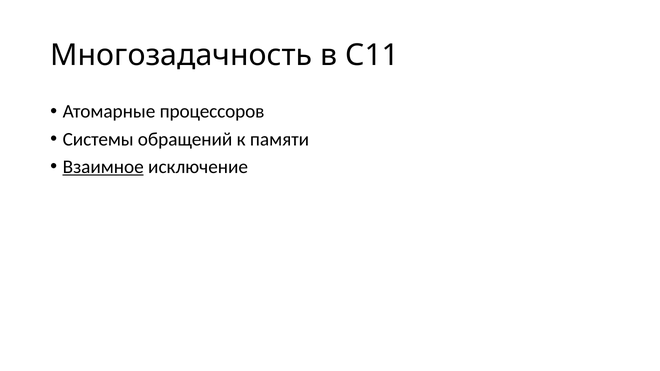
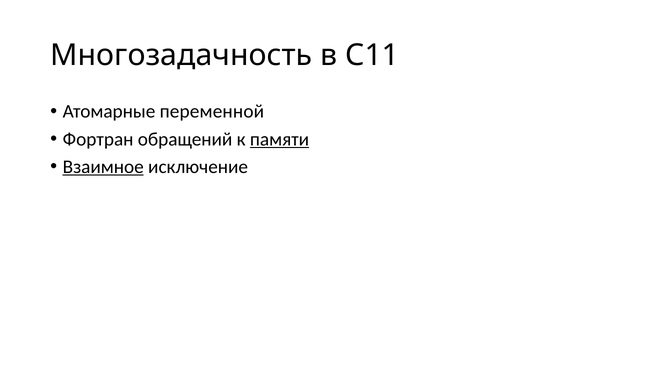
процессоров: процессоров -> переменной
Системы: Системы -> Фортран
памяти underline: none -> present
